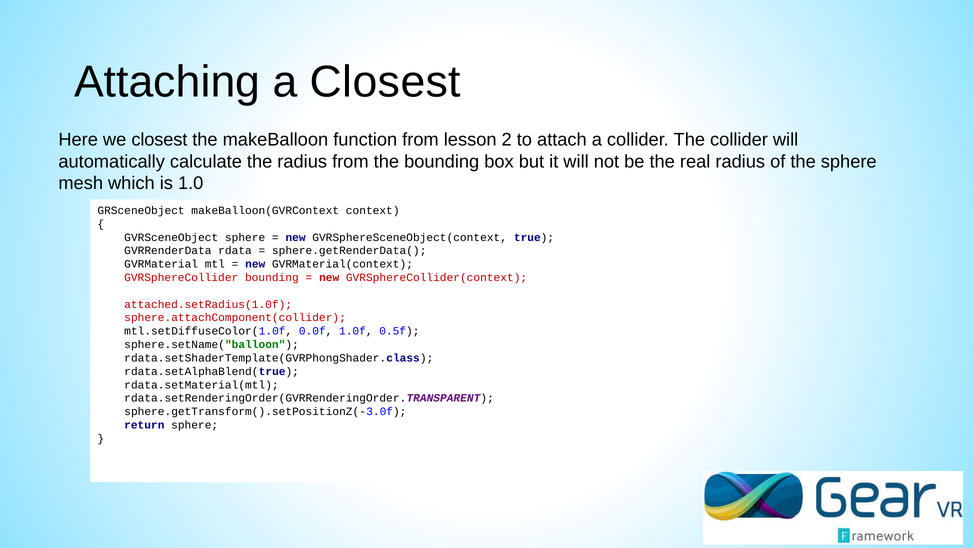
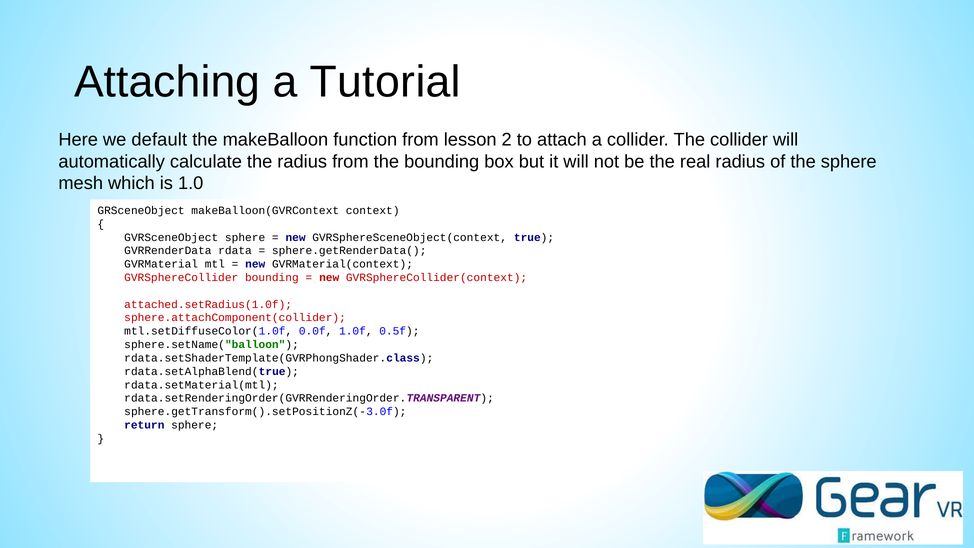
a Closest: Closest -> Tutorial
we closest: closest -> default
